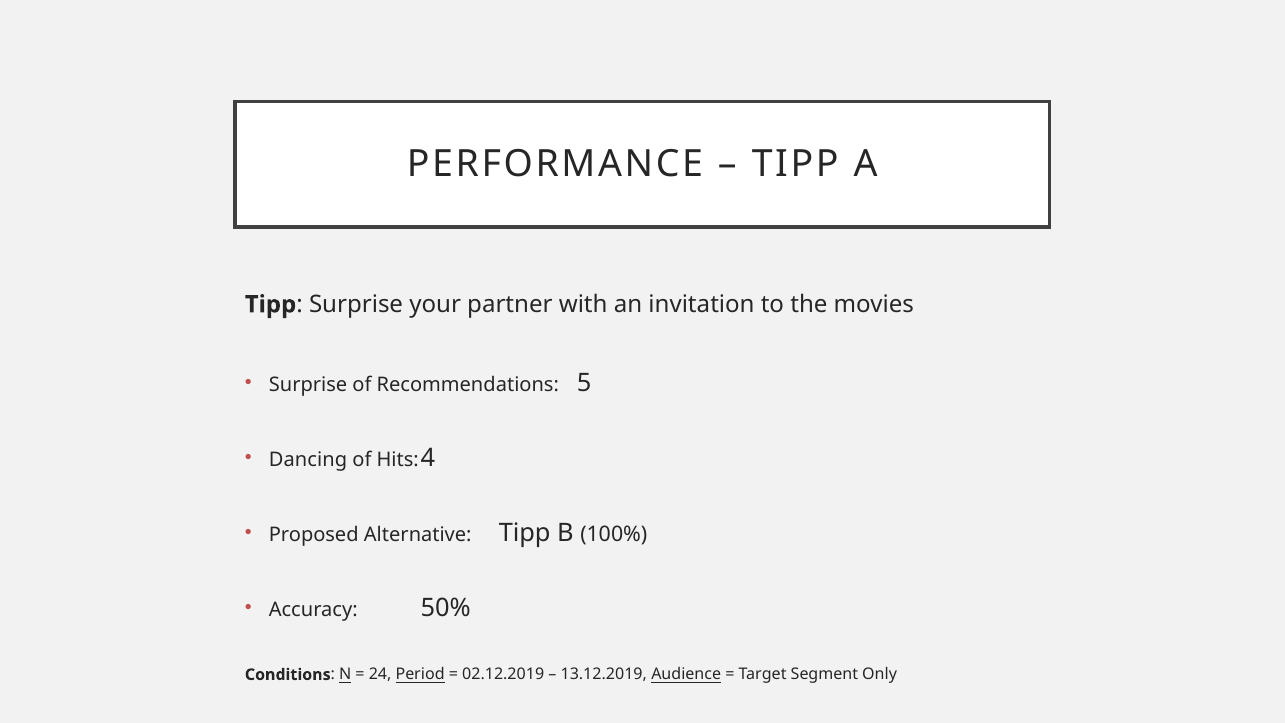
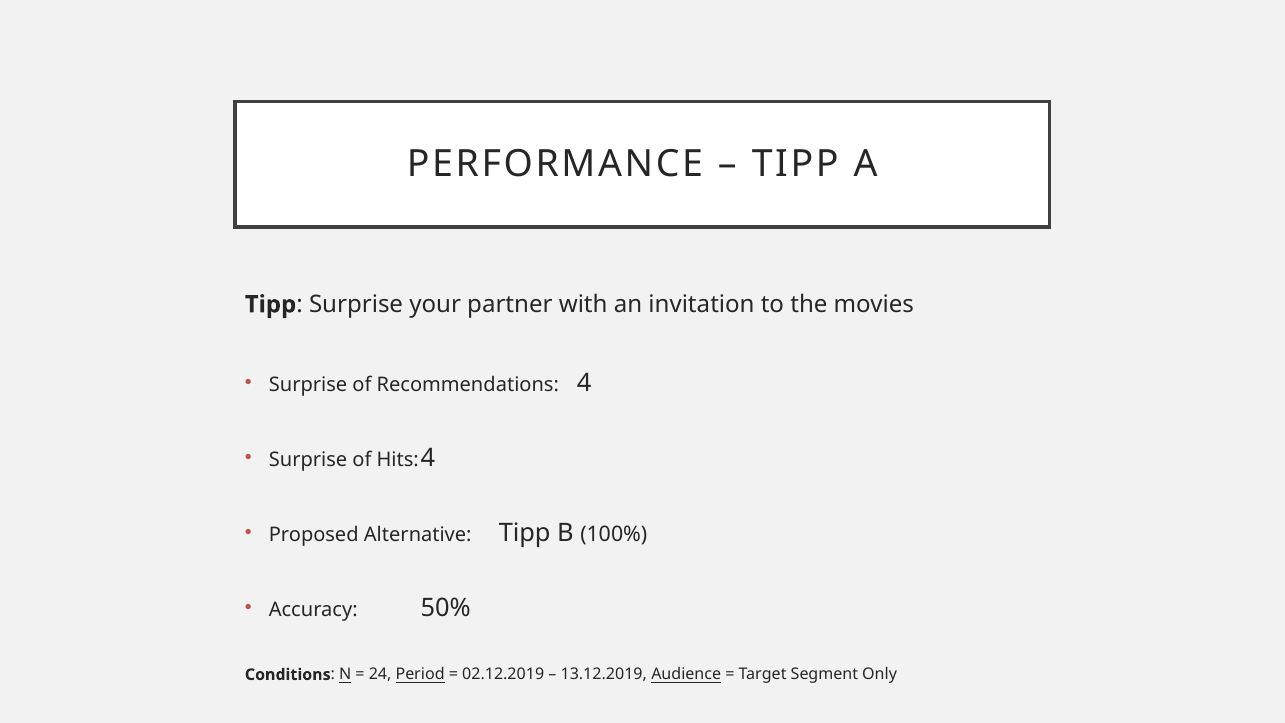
Recommendations 5: 5 -> 4
Dancing at (308, 460): Dancing -> Surprise
